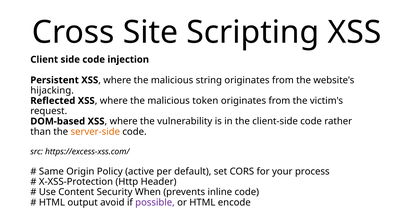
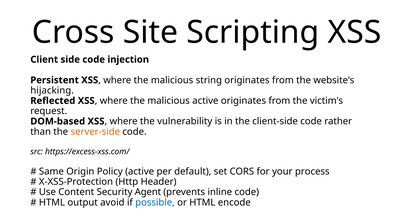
malicious token: token -> active
When: When -> Agent
possible colour: purple -> blue
